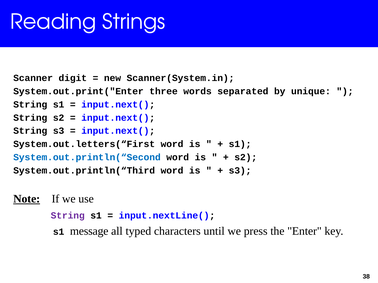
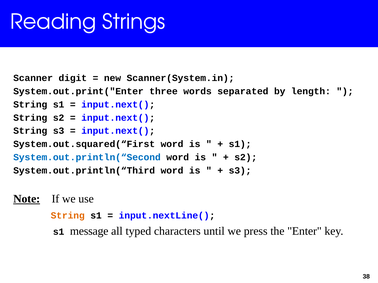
unique: unique -> length
System.out.letters(“First: System.out.letters(“First -> System.out.squared(“First
String at (68, 216) colour: purple -> orange
